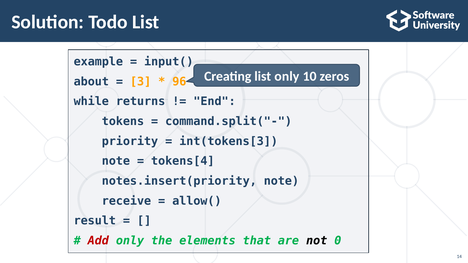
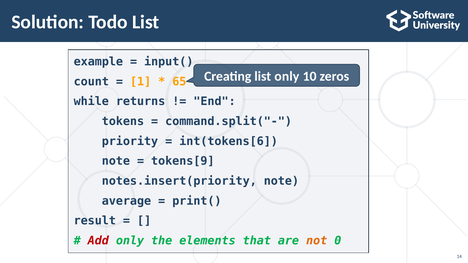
about: about -> count
3: 3 -> 1
96: 96 -> 65
int(tokens[3: int(tokens[3 -> int(tokens[6
tokens[4: tokens[4 -> tokens[9
receive: receive -> average
allow(: allow( -> print(
not colour: black -> orange
